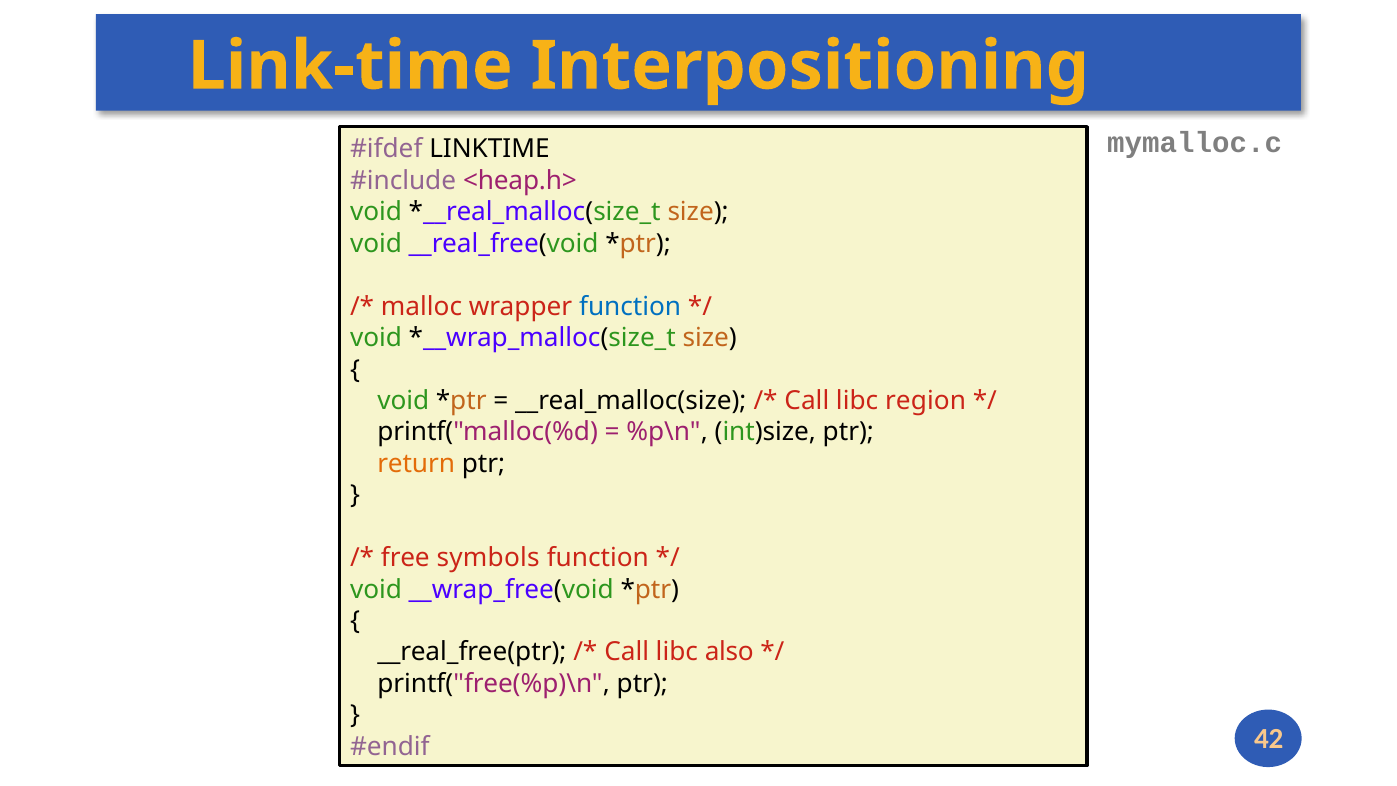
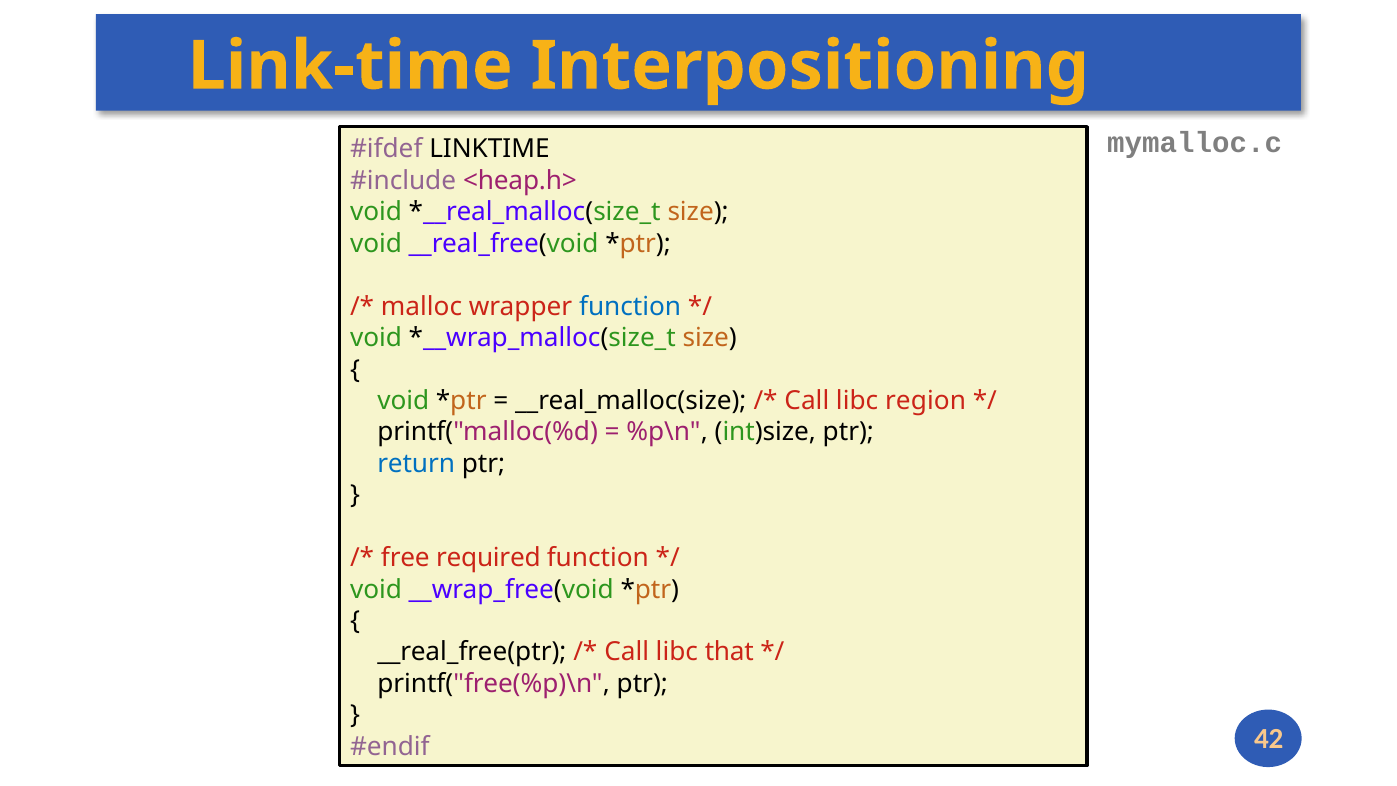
return colour: orange -> blue
symbols: symbols -> required
also: also -> that
